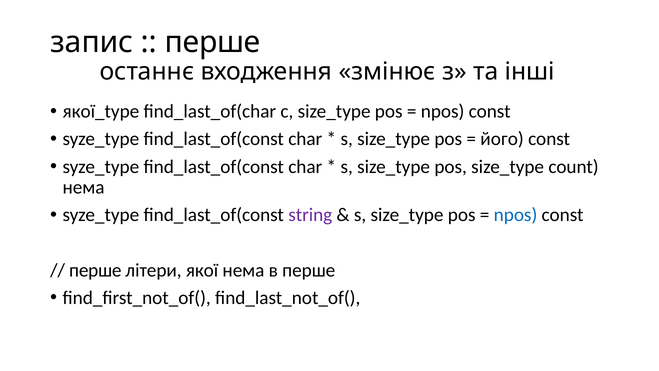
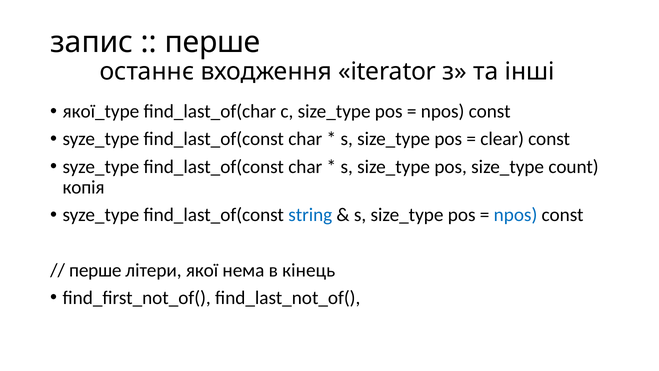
змінює: змінює -> iterator
його: його -> clear
нема at (84, 187): нема -> копія
string colour: purple -> blue
в перше: перше -> кінець
